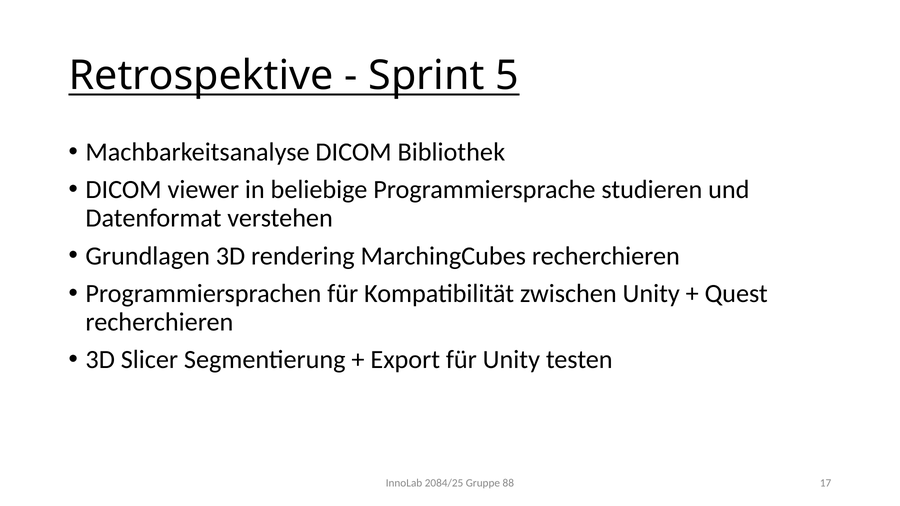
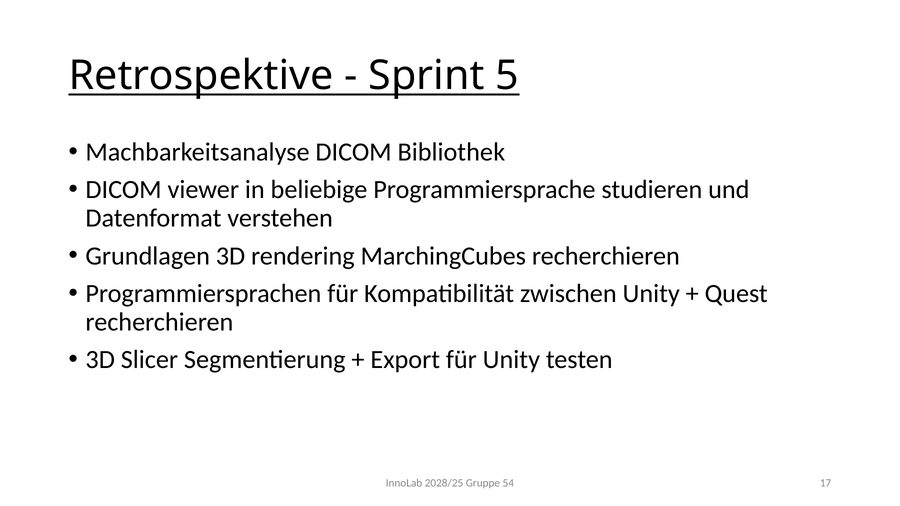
2084/25: 2084/25 -> 2028/25
88: 88 -> 54
